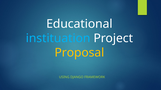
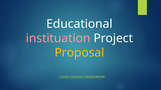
instituation colour: light blue -> pink
